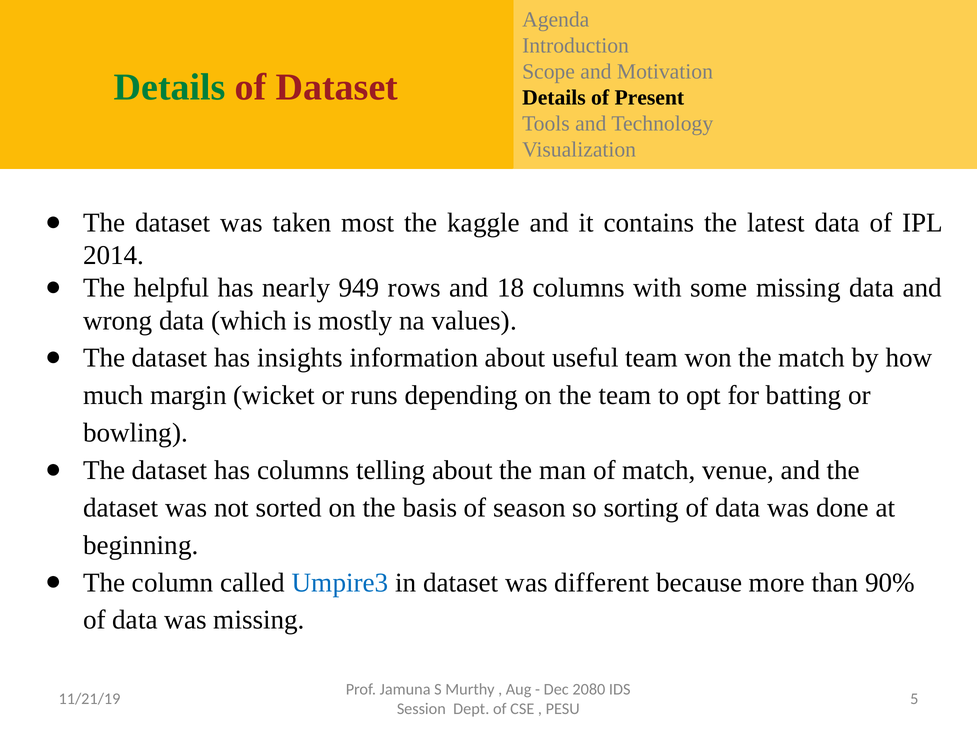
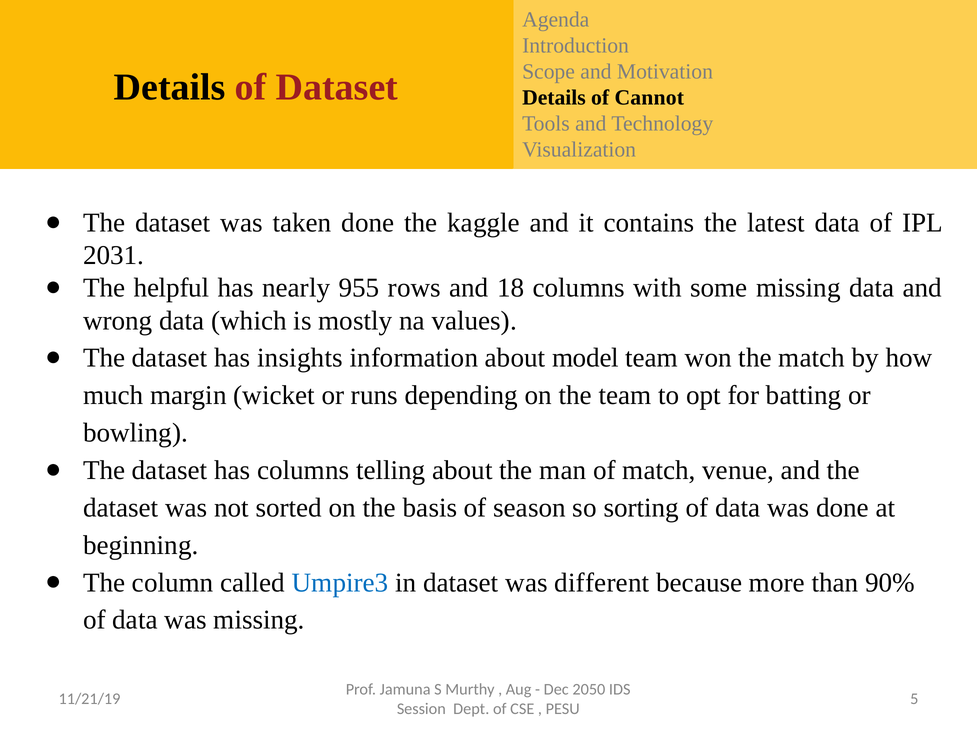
Details at (170, 87) colour: green -> black
Present: Present -> Cannot
taken most: most -> done
2014: 2014 -> 2031
949: 949 -> 955
useful: useful -> model
2080: 2080 -> 2050
